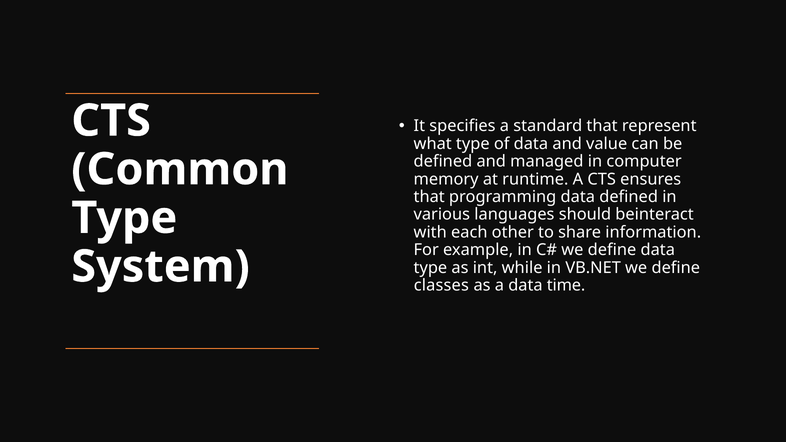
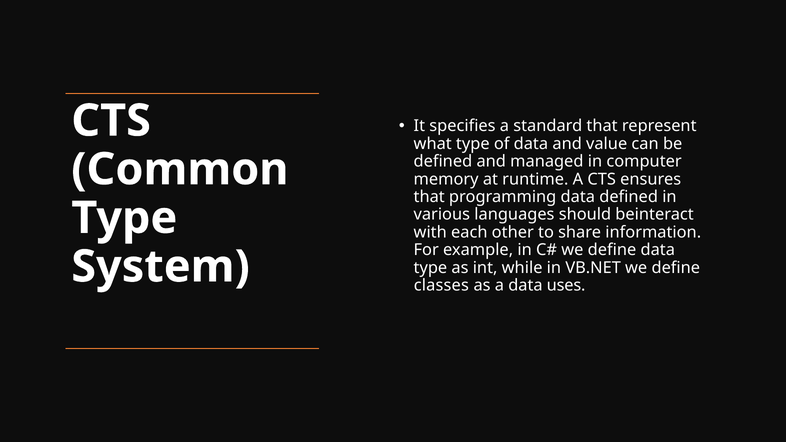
time: time -> uses
